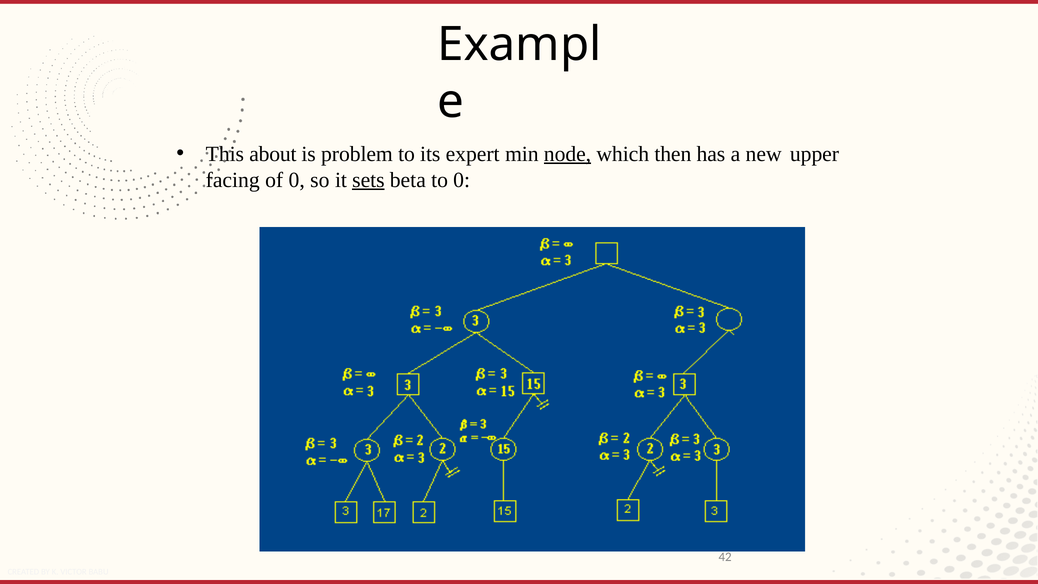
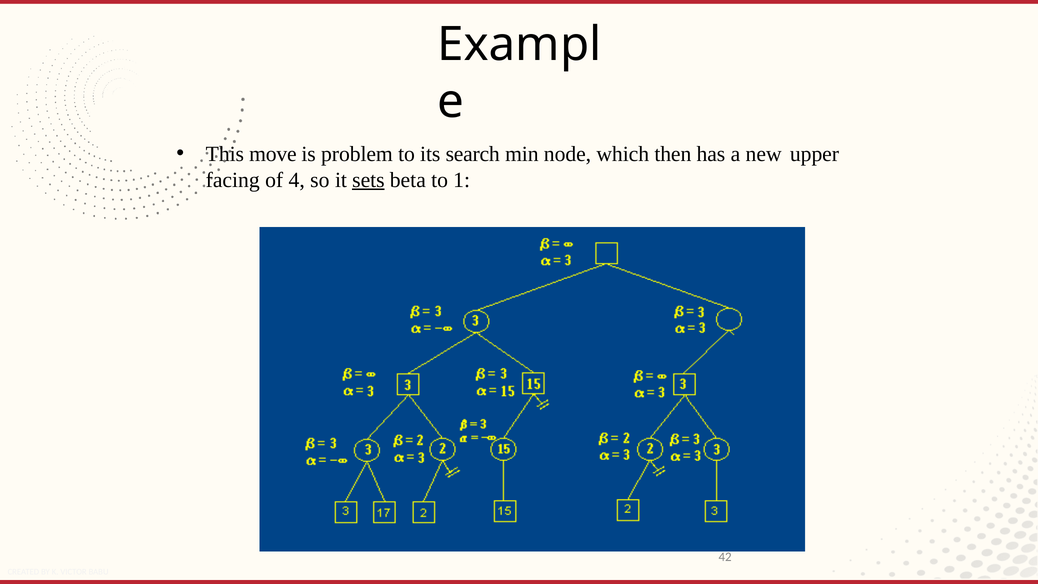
about: about -> move
expert: expert -> search
node underline: present -> none
of 0: 0 -> 4
to 0: 0 -> 1
